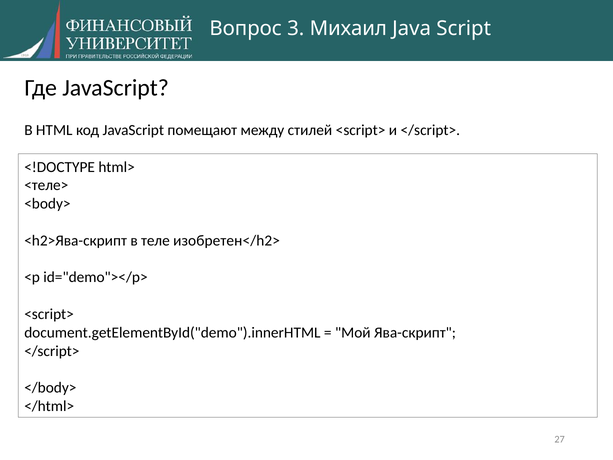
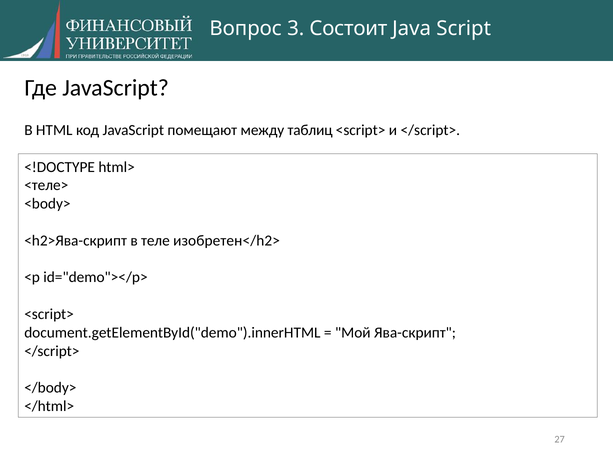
Михаил: Михаил -> Состоит
стилей: стилей -> таблиц
